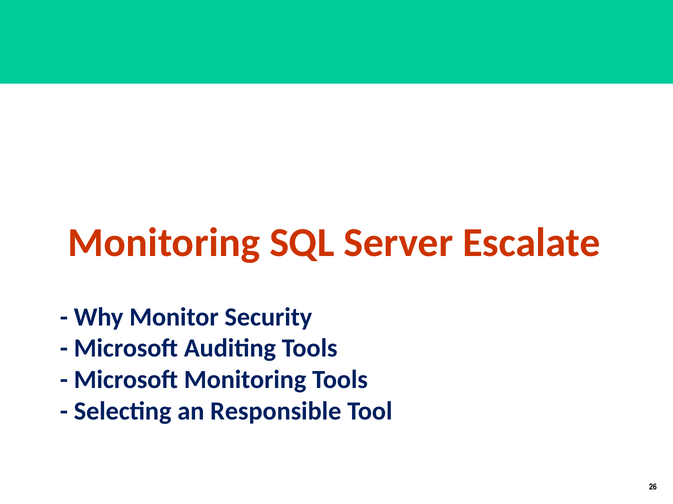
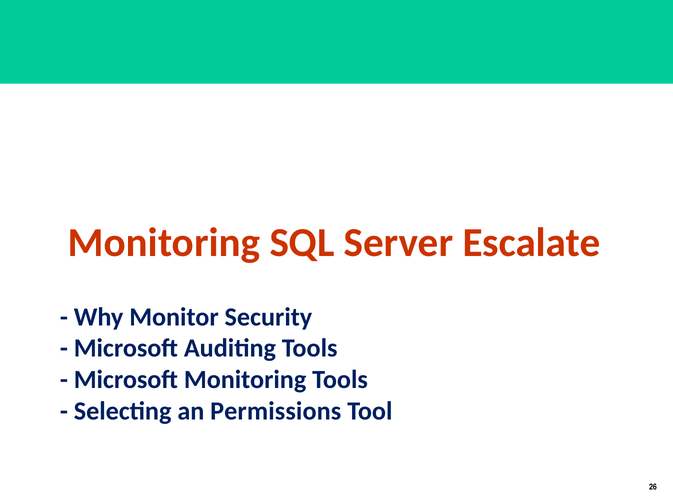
Responsible: Responsible -> Permissions
